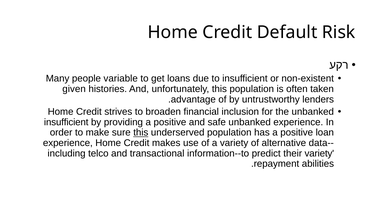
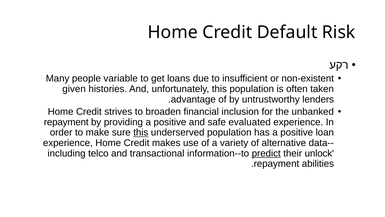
insufficient at (66, 122): insufficient -> repayment
safe unbanked: unbanked -> evaluated
predict underline: none -> present
their variety: variety -> unlock
